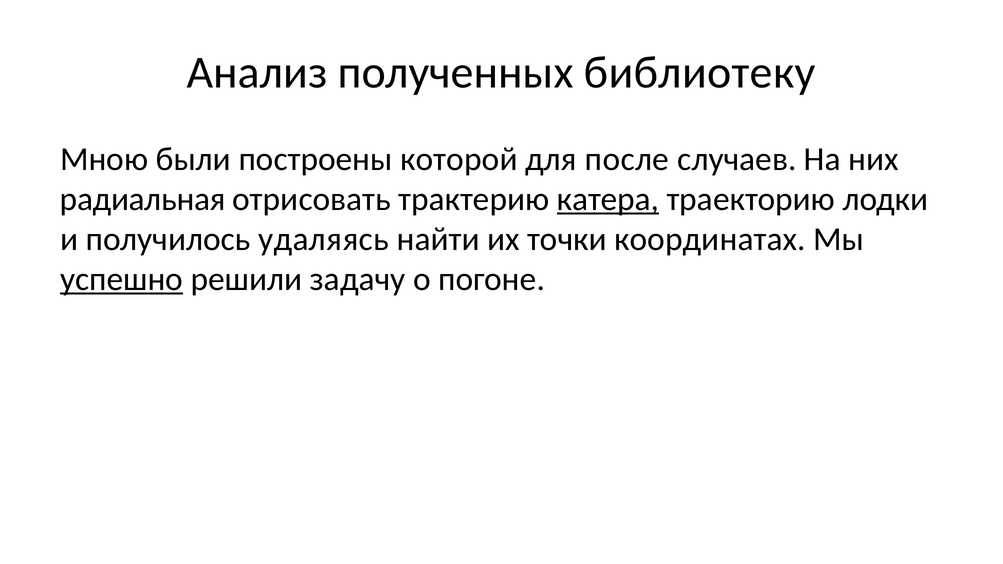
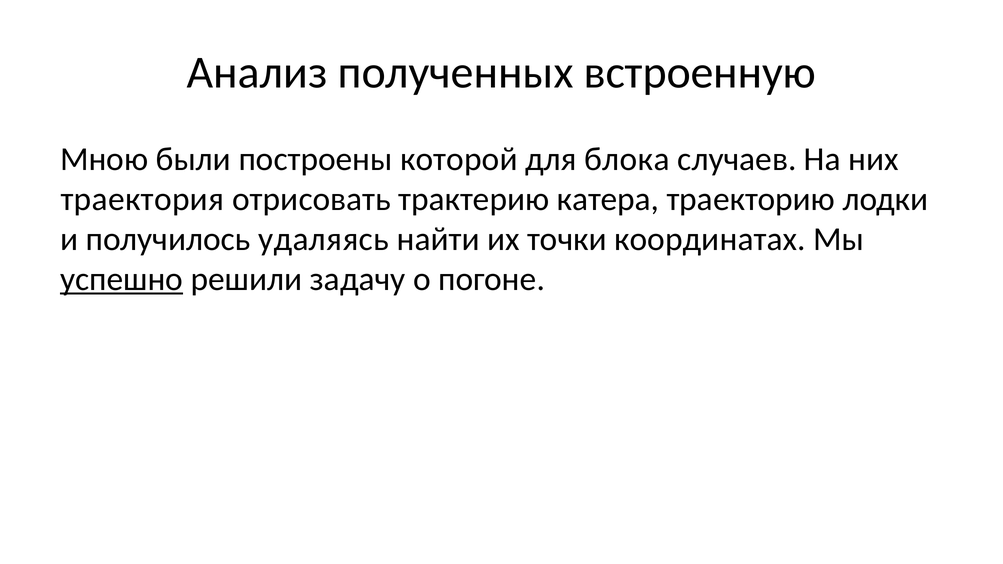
библиотеку: библиотеку -> встроенную
после: после -> блока
радиальная: радиальная -> траектория
катера underline: present -> none
